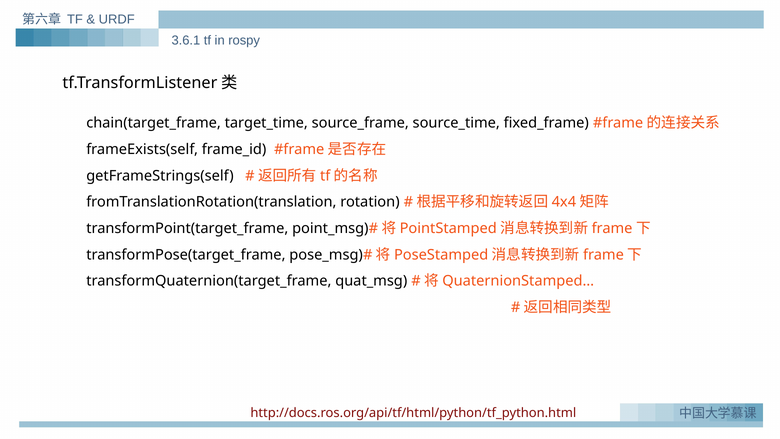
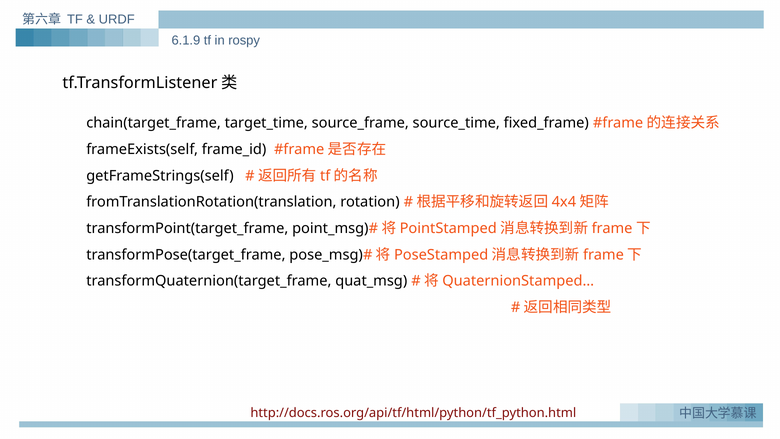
3.6.1: 3.6.1 -> 6.1.9
